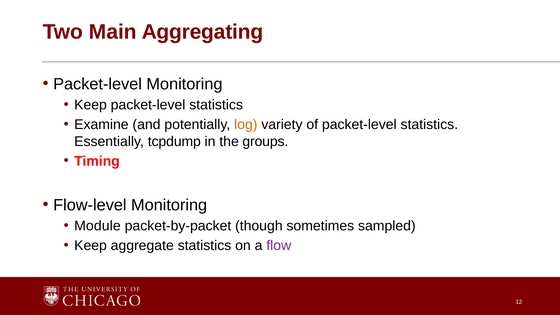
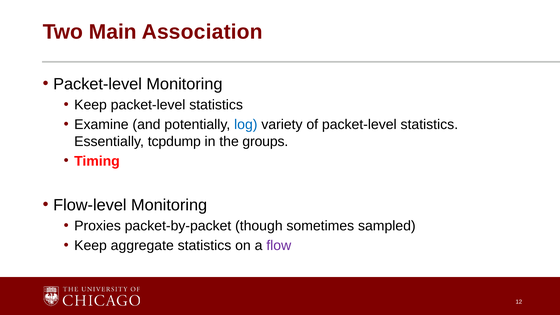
Aggregating: Aggregating -> Association
log colour: orange -> blue
Module: Module -> Proxies
